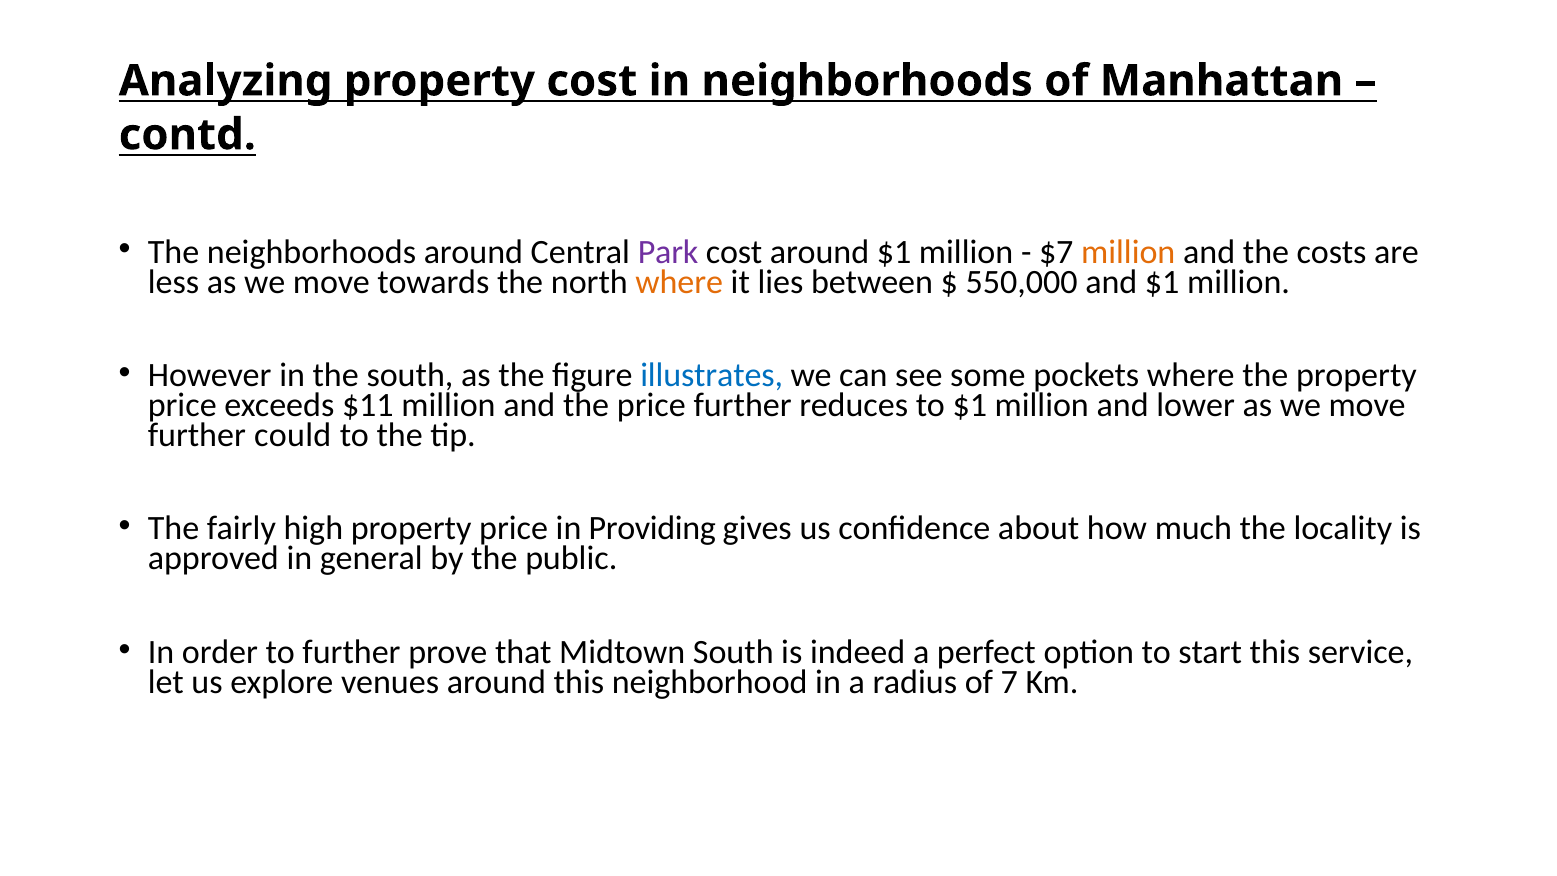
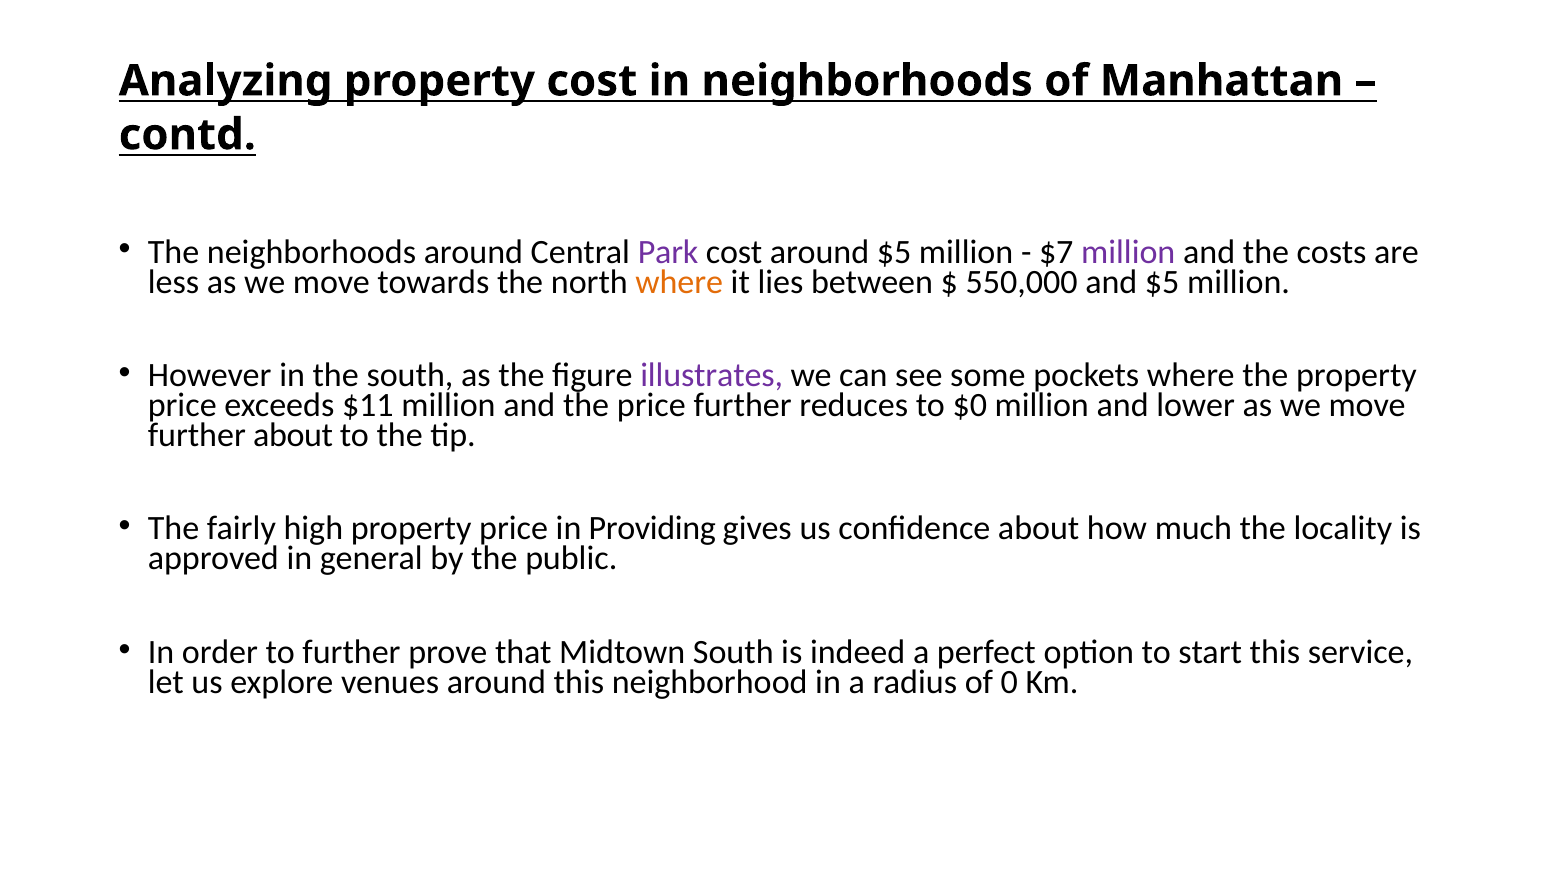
around $1: $1 -> $5
million at (1128, 252) colour: orange -> purple
and $1: $1 -> $5
illustrates colour: blue -> purple
to $1: $1 -> $0
further could: could -> about
7: 7 -> 0
